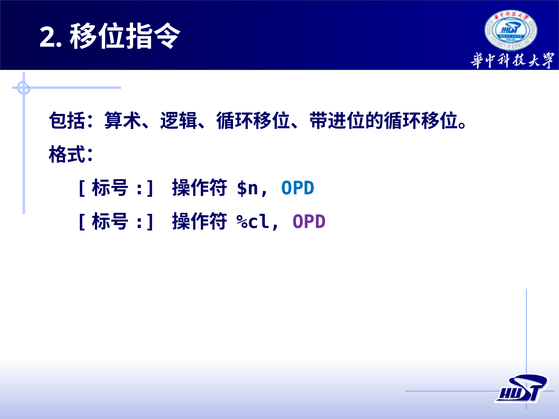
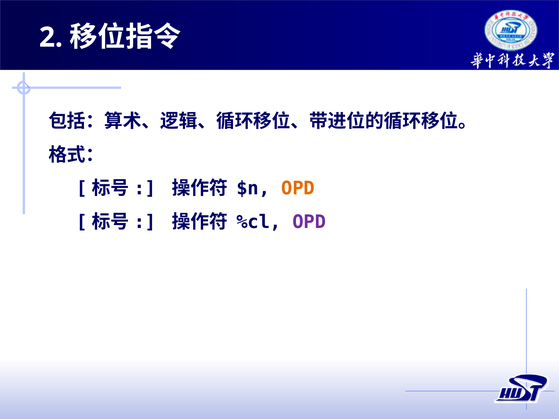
OPD at (298, 189) colour: blue -> orange
